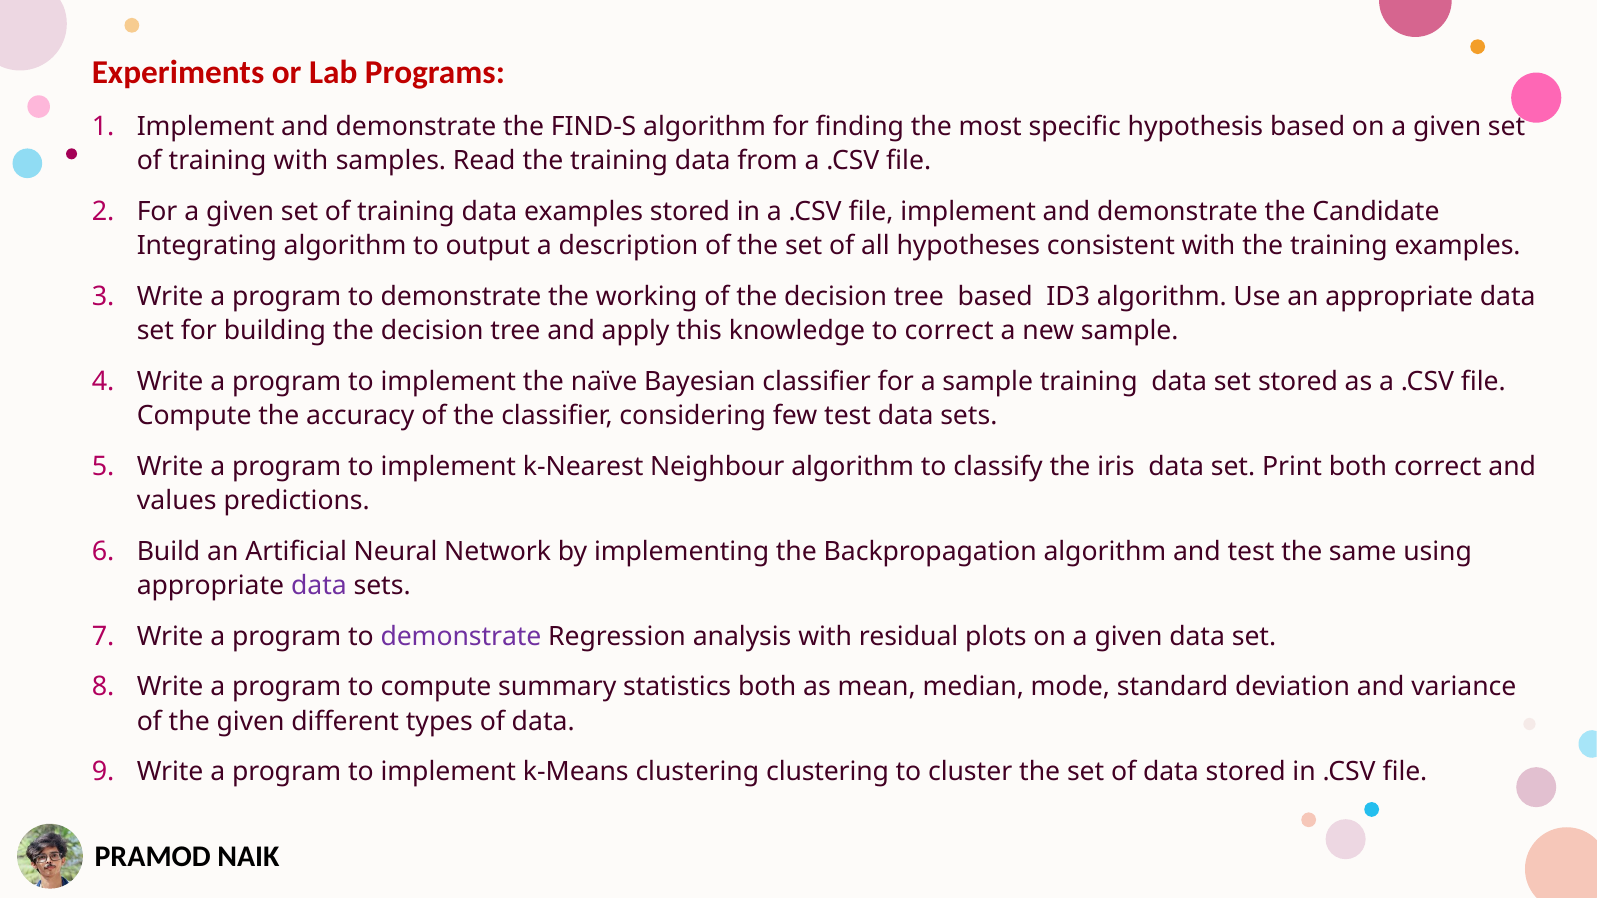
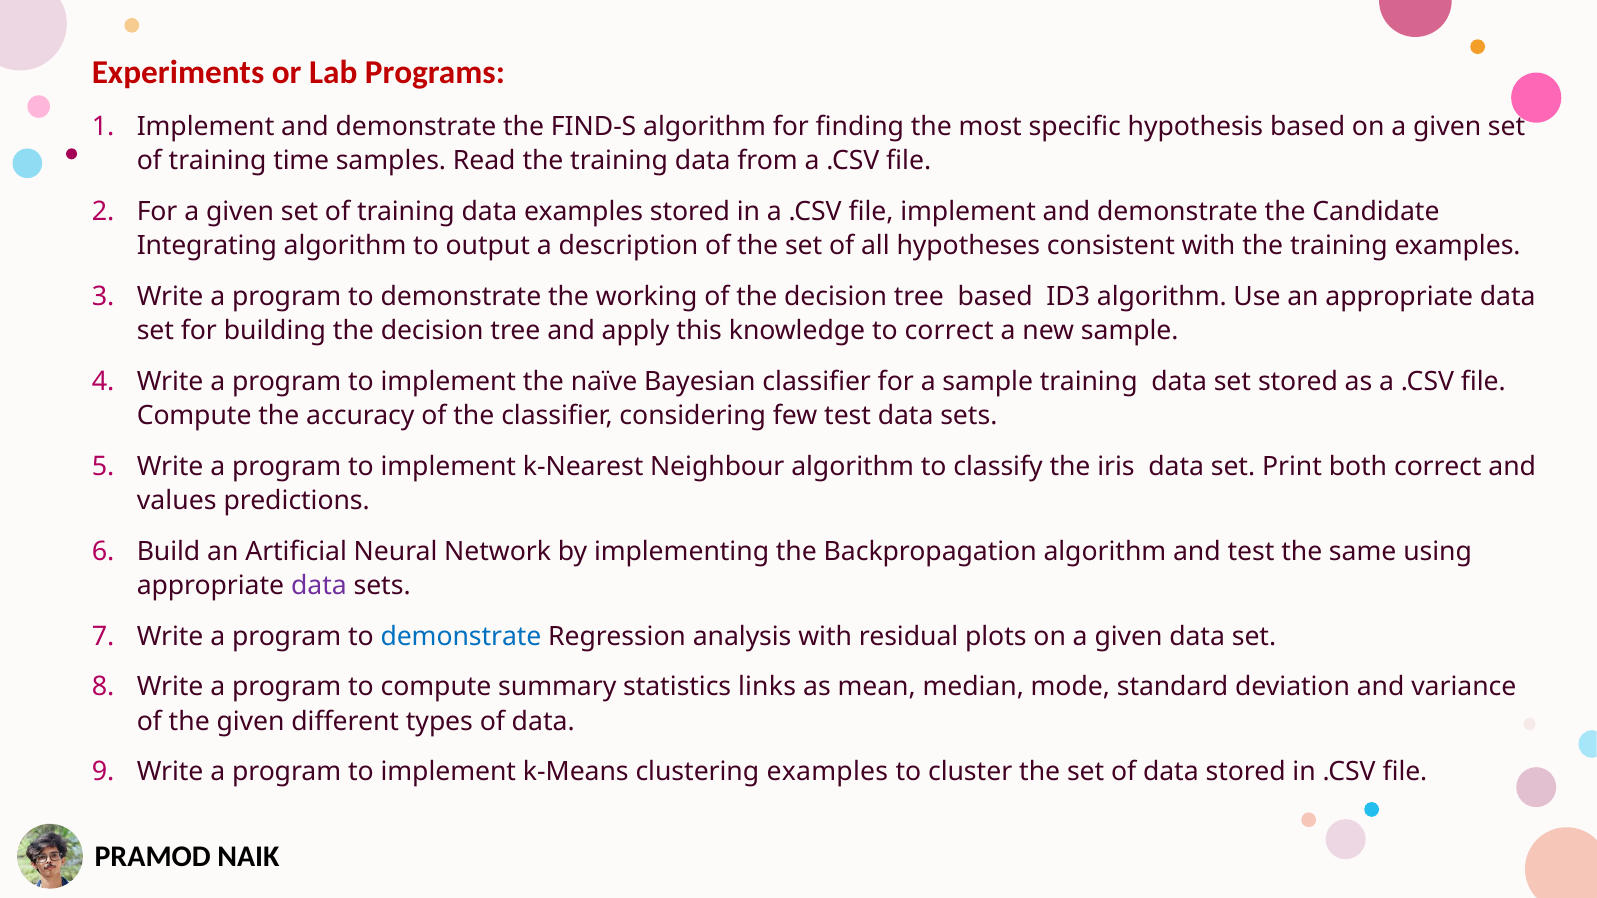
training with: with -> time
demonstrate at (461, 637) colour: purple -> blue
statistics both: both -> links
clustering clustering: clustering -> examples
